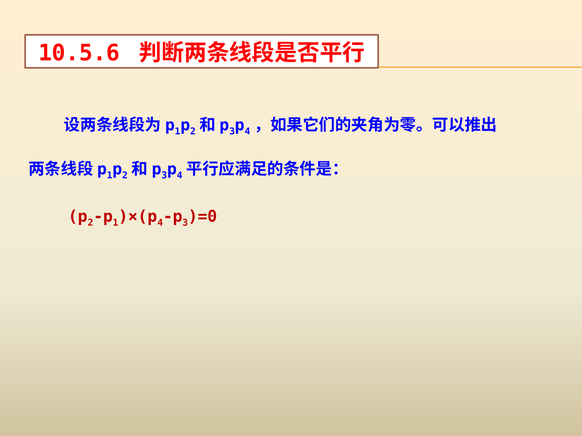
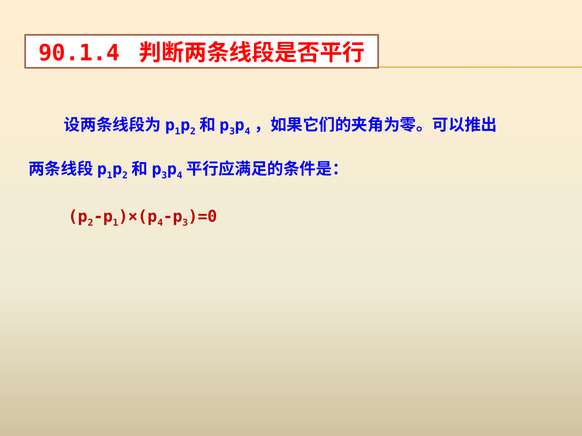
10.5.6: 10.5.6 -> 90.1.4
